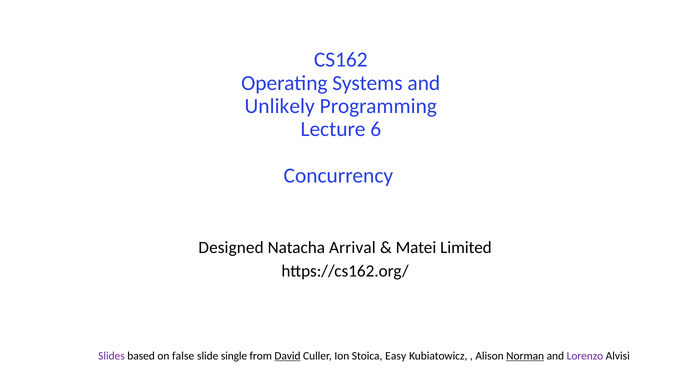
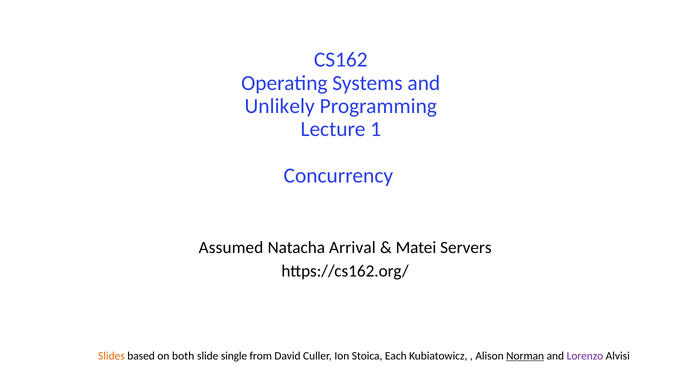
6: 6 -> 1
Designed: Designed -> Assumed
Limited: Limited -> Servers
Slides colour: purple -> orange
false: false -> both
David underline: present -> none
Easy: Easy -> Each
